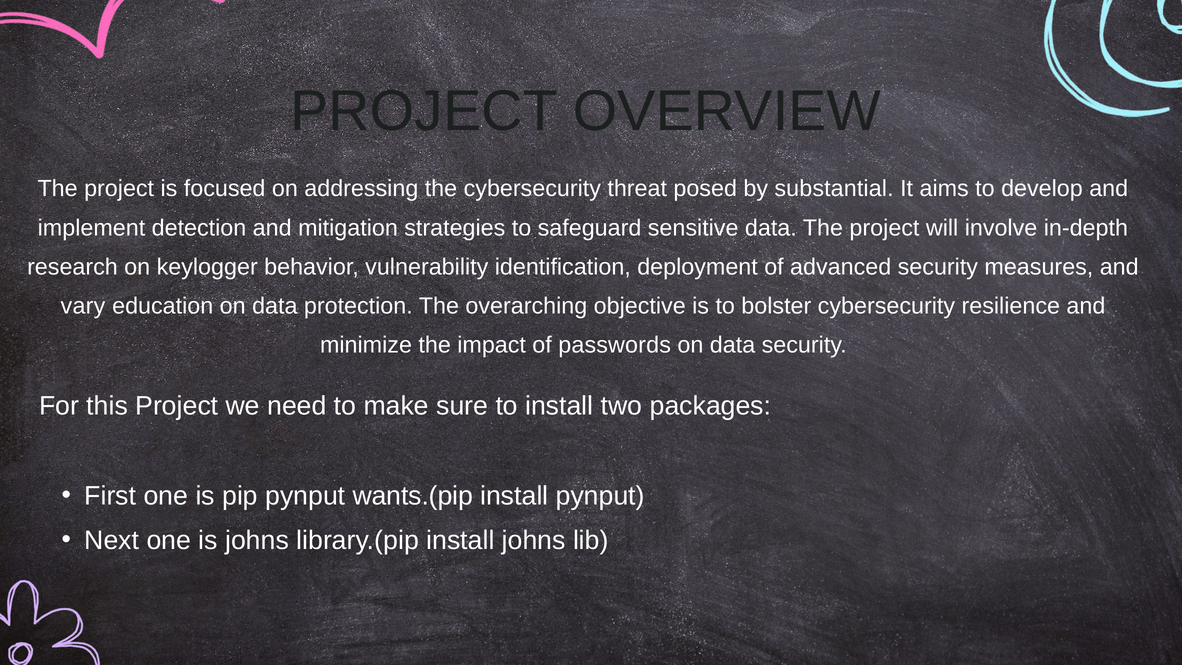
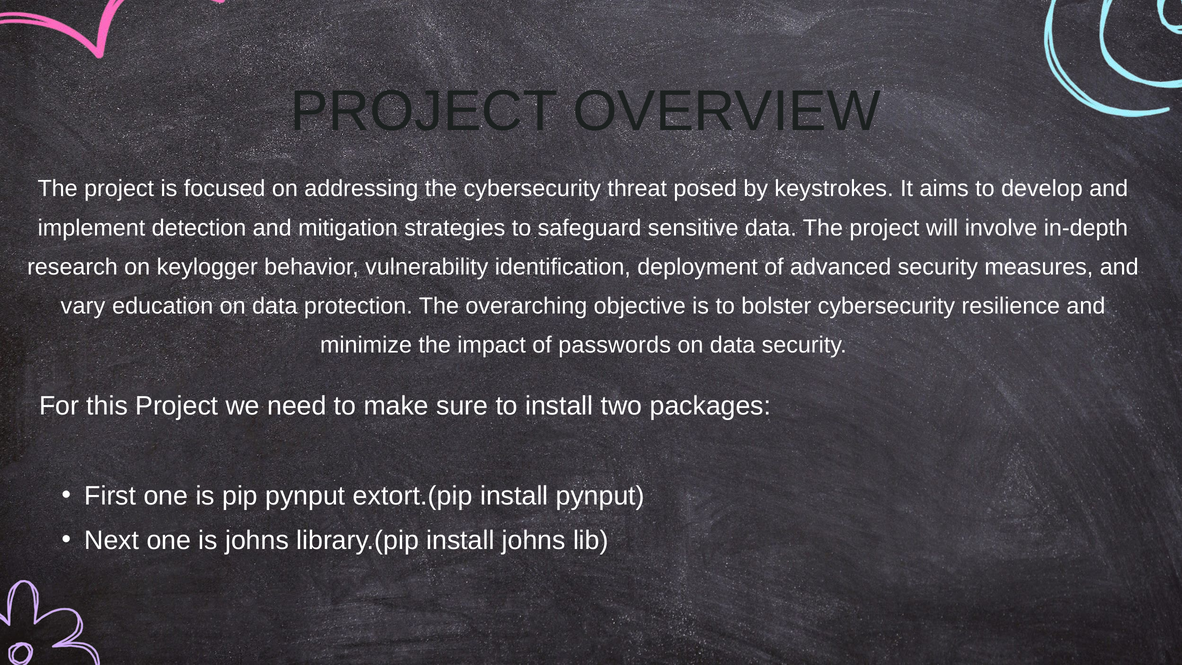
substantial: substantial -> keystrokes
wants.(pip: wants.(pip -> extort.(pip
